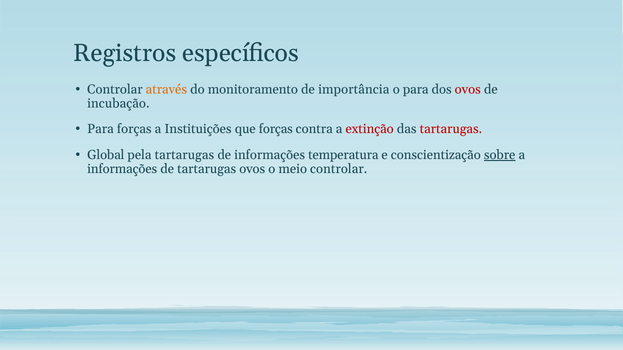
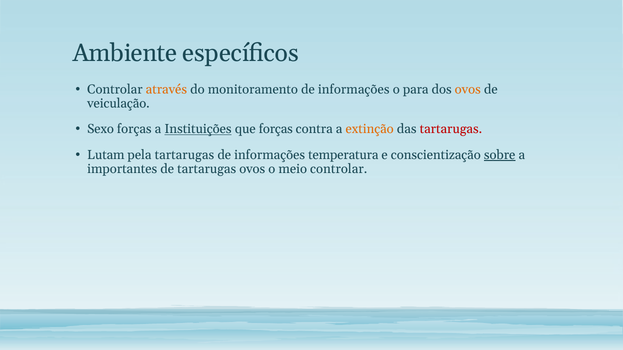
Registros: Registros -> Ambiente
monitoramento de importância: importância -> informações
ovos at (468, 90) colour: red -> orange
incubação: incubação -> veiculação
Para at (100, 129): Para -> Sexo
Instituições underline: none -> present
extinção colour: red -> orange
Global: Global -> Lutam
informações at (122, 169): informações -> importantes
